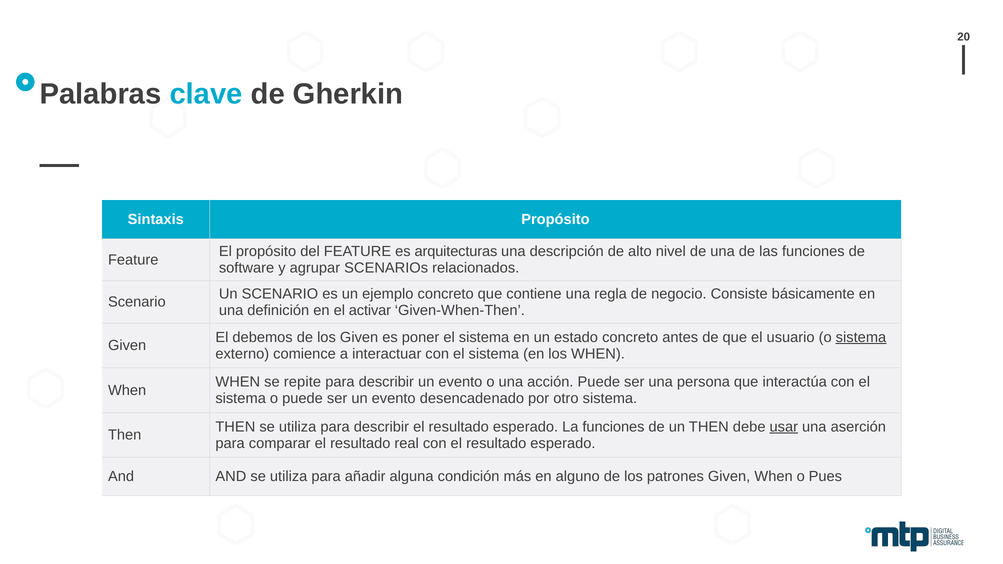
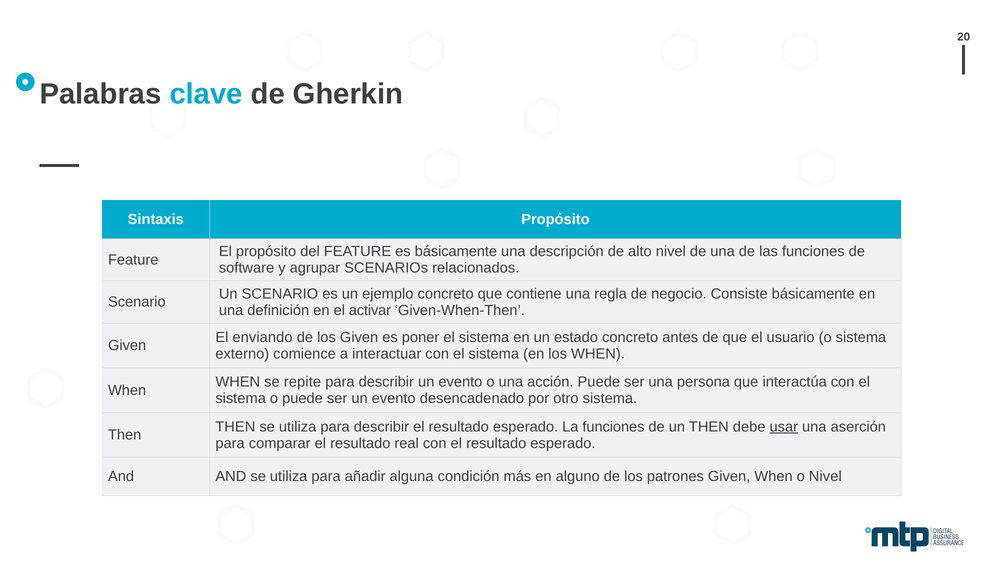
es arquitecturas: arquitecturas -> básicamente
debemos: debemos -> enviando
sistema at (861, 337) underline: present -> none
o Pues: Pues -> Nivel
